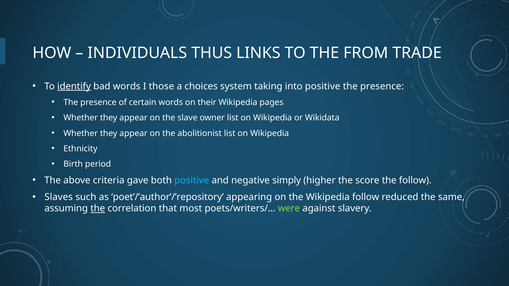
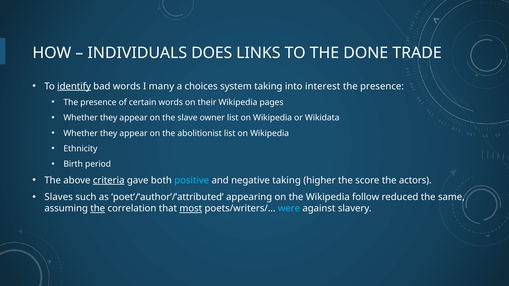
THUS: THUS -> DOES
FROM: FROM -> DONE
those: those -> many
into positive: positive -> interest
criteria underline: none -> present
negative simply: simply -> taking
the follow: follow -> actors
poet’/’author’/’repository: poet’/’author’/’repository -> poet’/’author’/’attributed
most underline: none -> present
were colour: light green -> light blue
